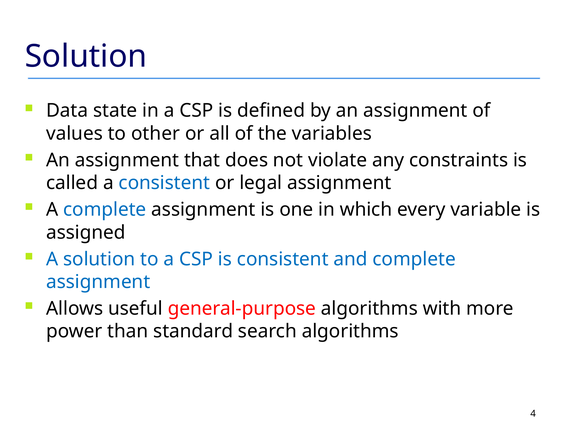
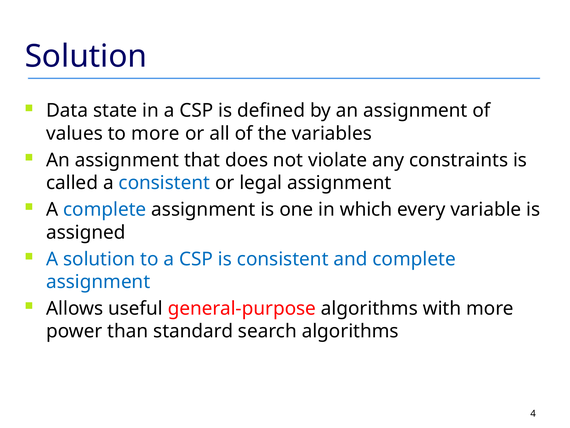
to other: other -> more
